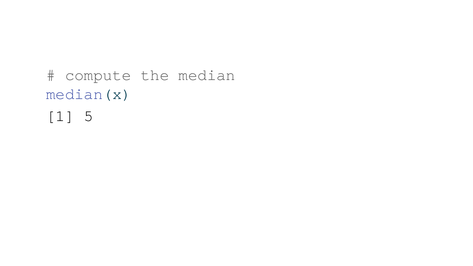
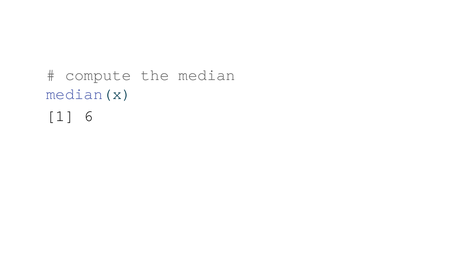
5: 5 -> 6
